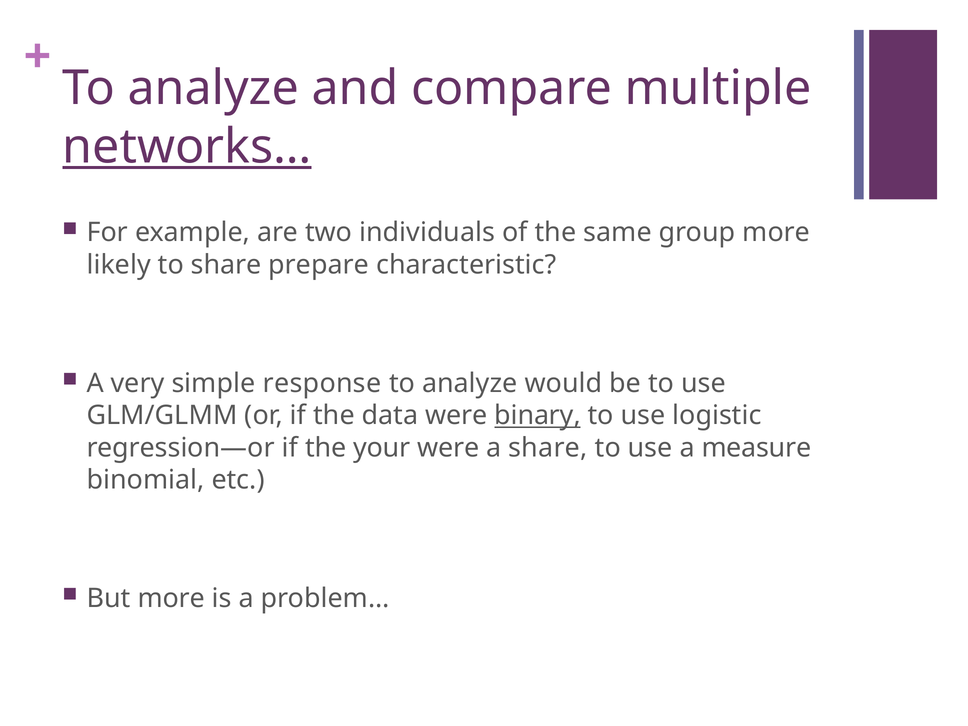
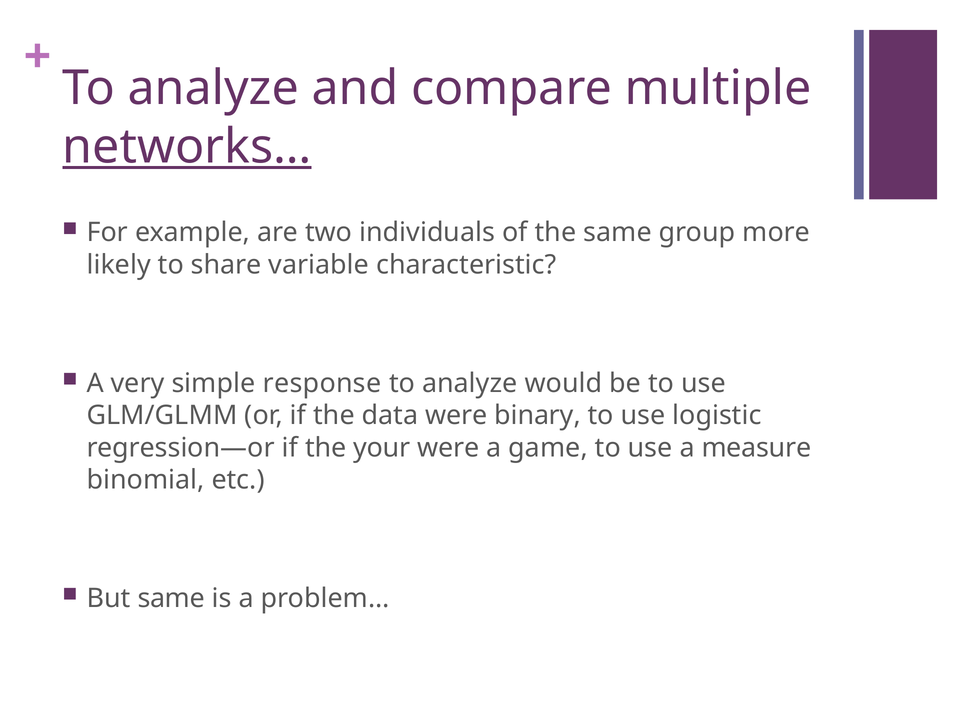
prepare: prepare -> variable
binary underline: present -> none
a share: share -> game
But more: more -> same
